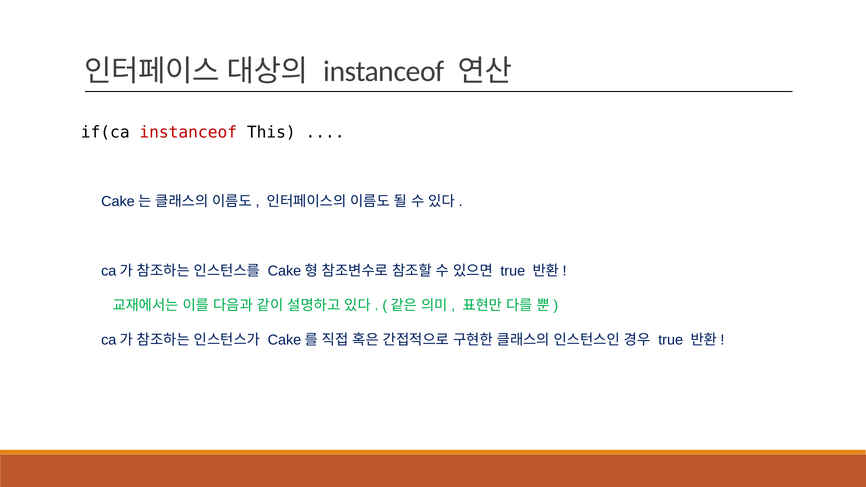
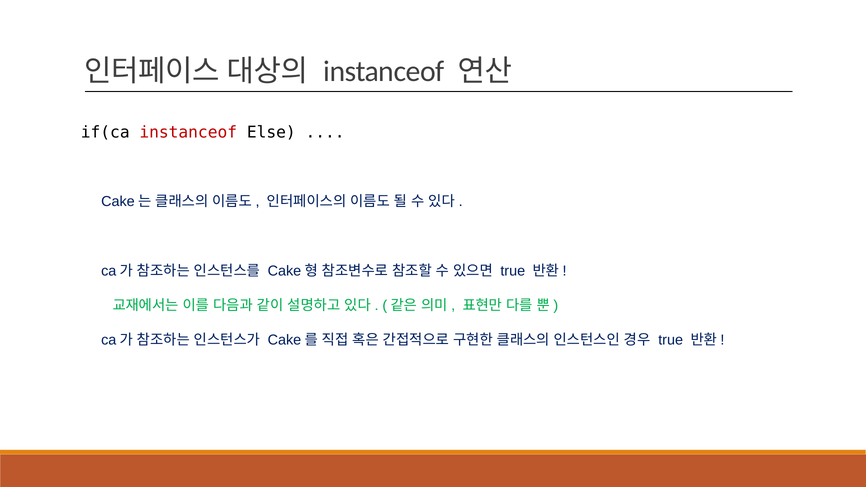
This: This -> Else
